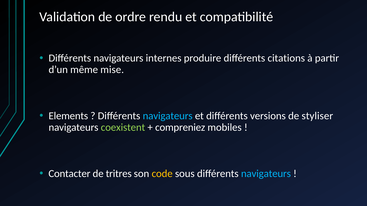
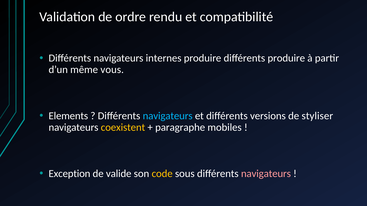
différents citations: citations -> produire
mise: mise -> vous
coexistent colour: light green -> yellow
compreniez: compreniez -> paragraphe
Contacter: Contacter -> Exception
tritres: tritres -> valide
navigateurs at (266, 174) colour: light blue -> pink
